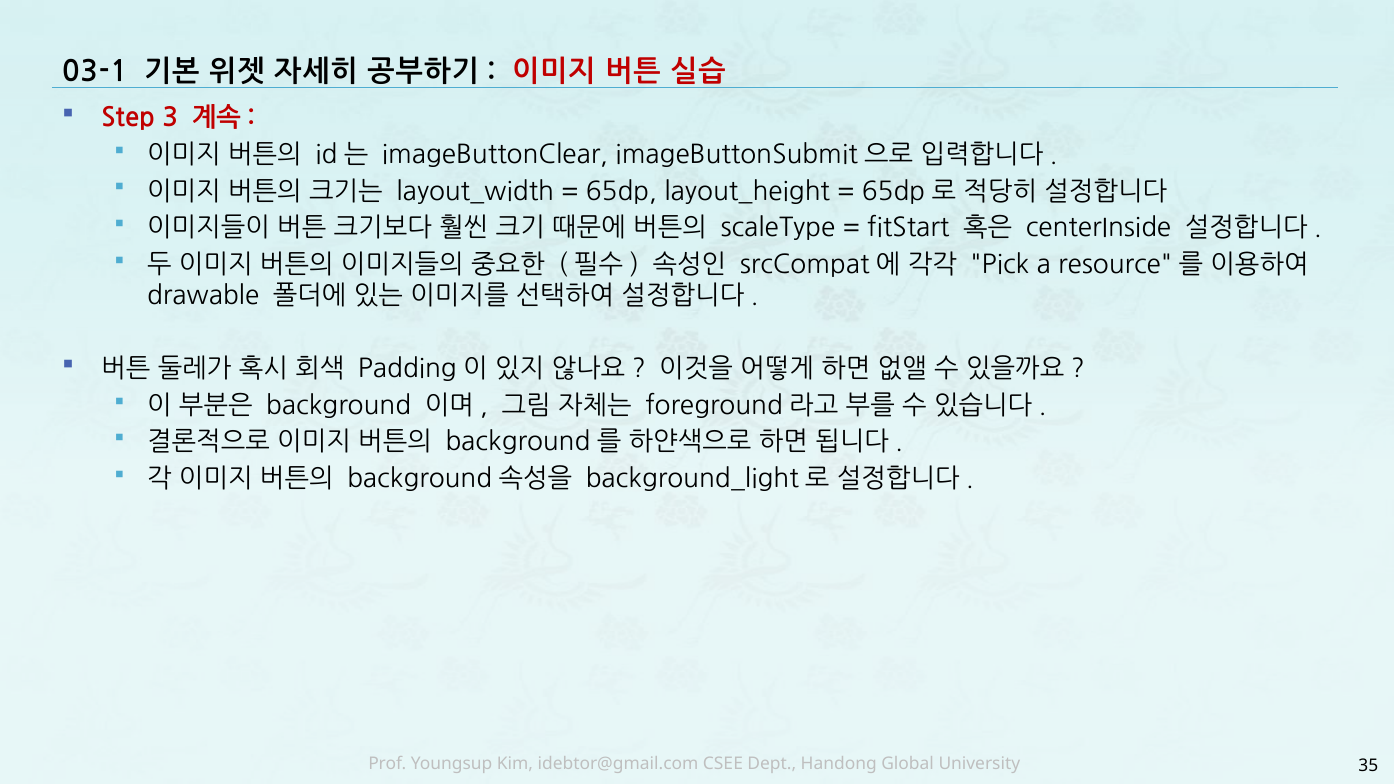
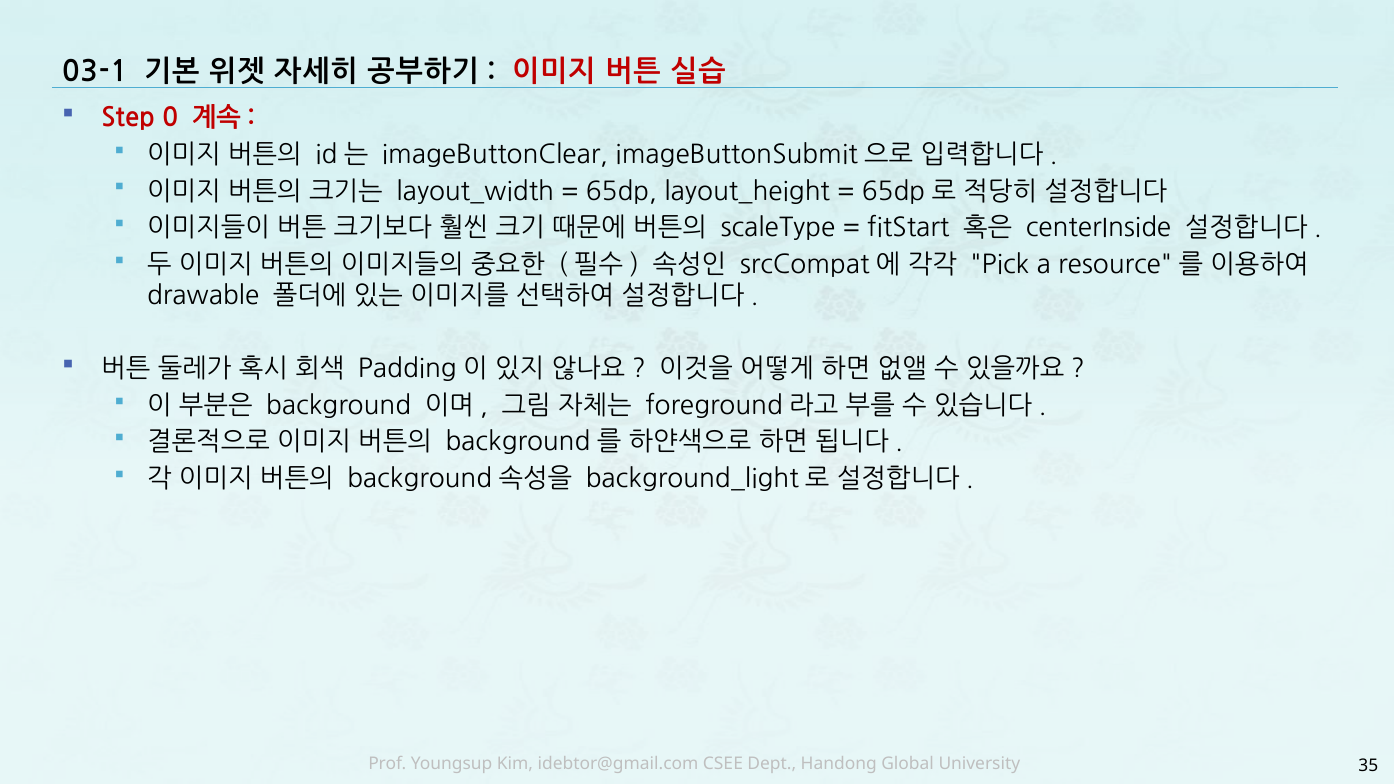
3: 3 -> 0
